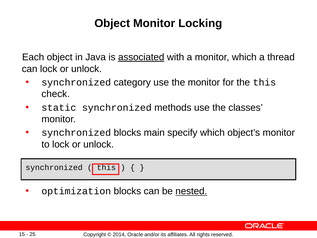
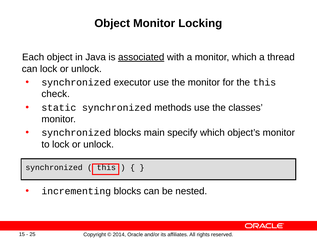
category: category -> executor
optimization: optimization -> incrementing
nested underline: present -> none
